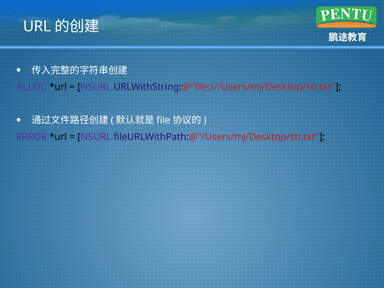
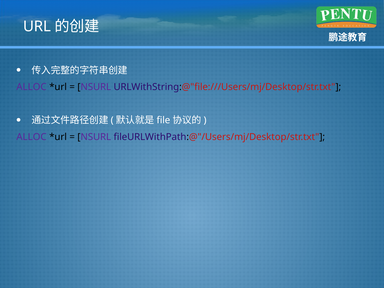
ERROR at (32, 137): ERROR -> ALLOC
